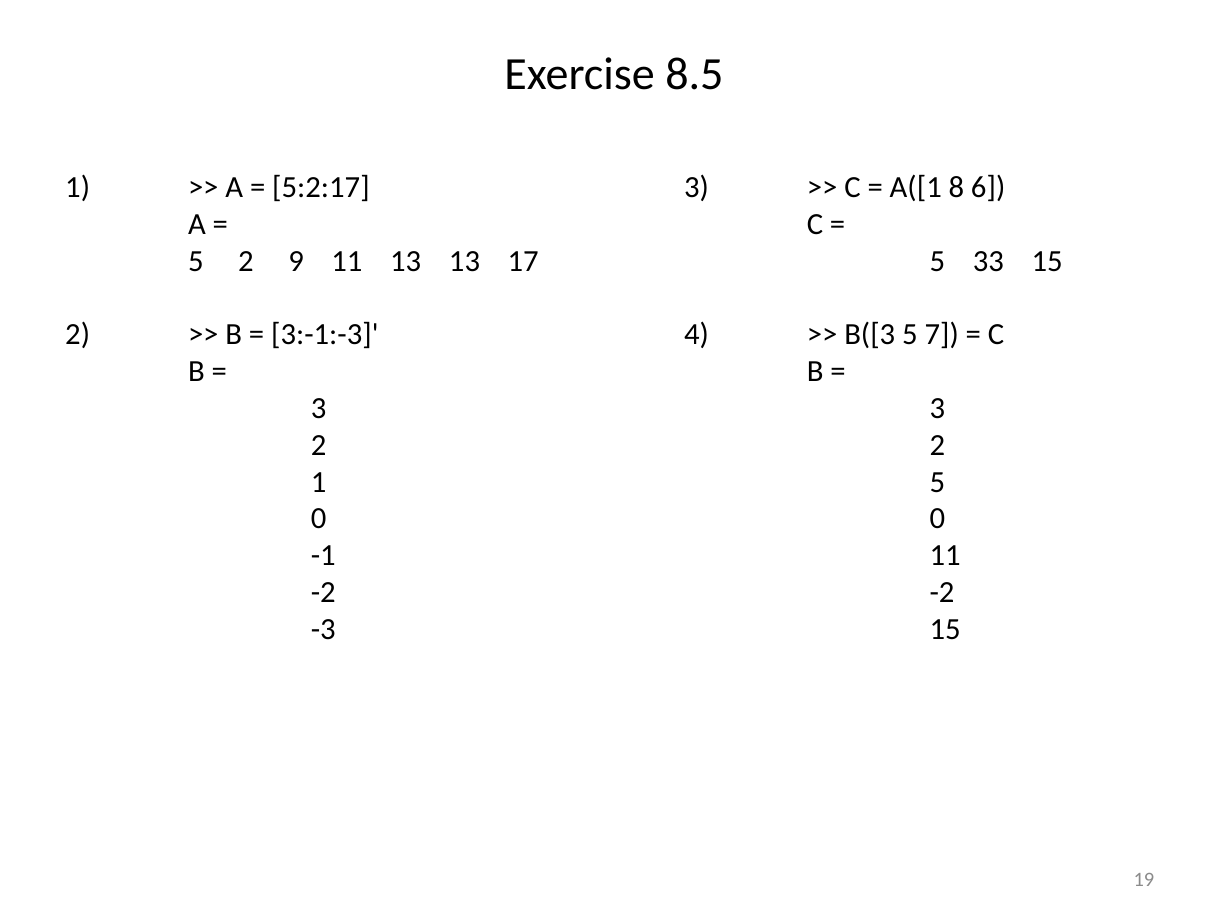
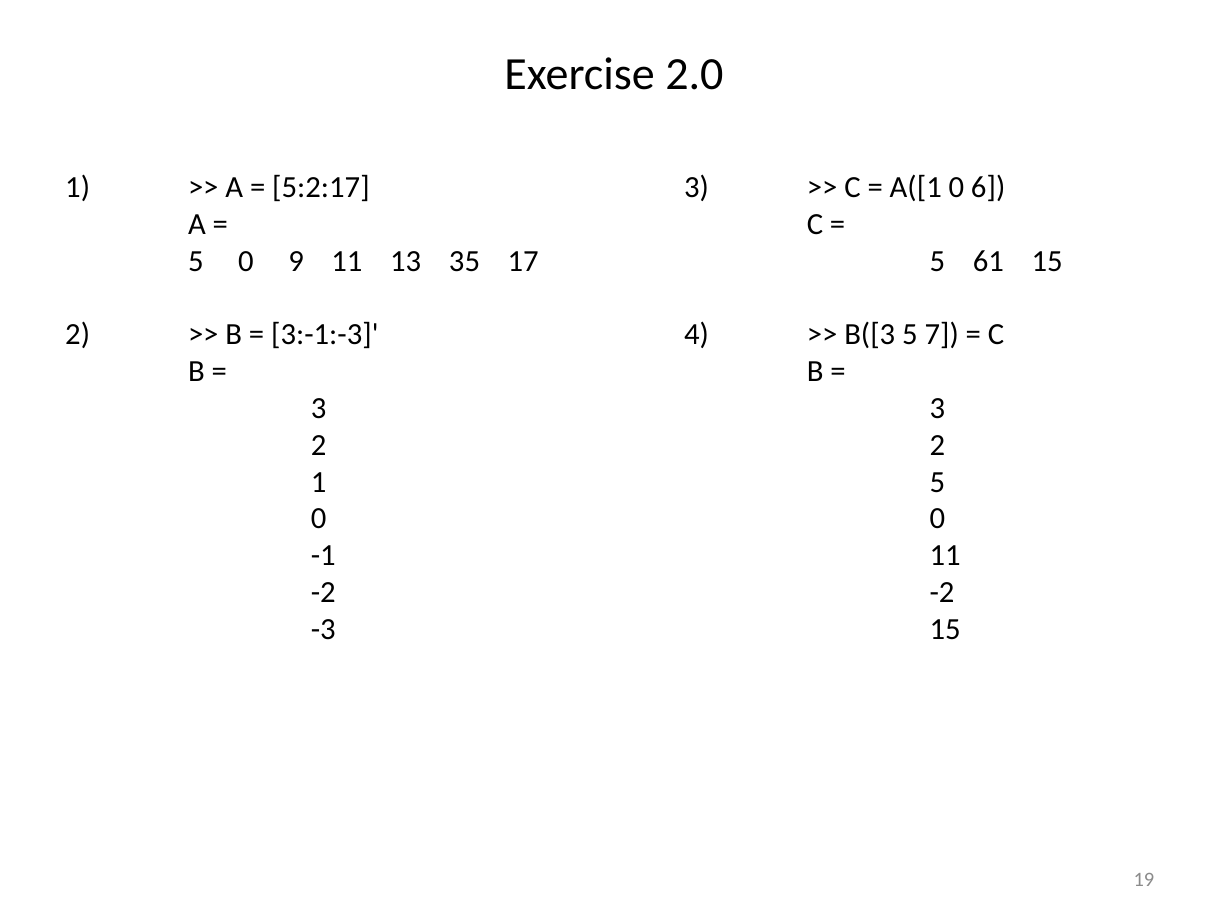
8.5: 8.5 -> 2.0
A([1 8: 8 -> 0
2 at (246, 261): 2 -> 0
13 13: 13 -> 35
33: 33 -> 61
